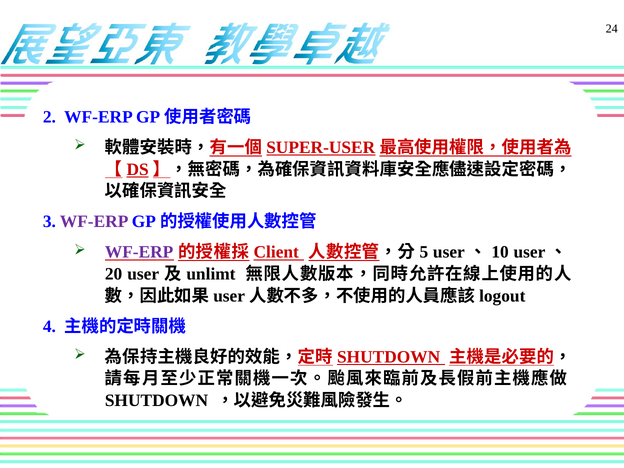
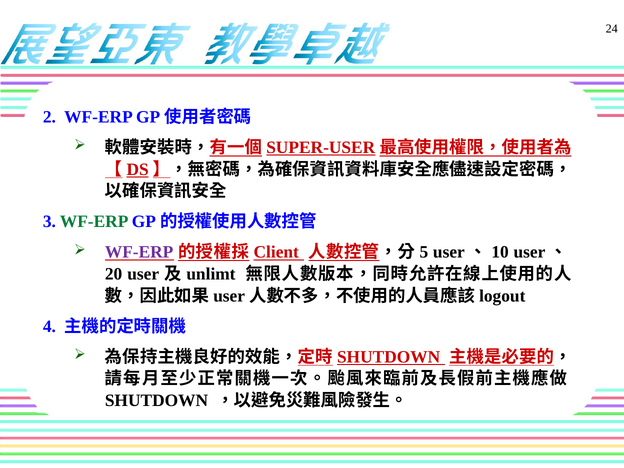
WF-ERP at (94, 222) colour: purple -> green
